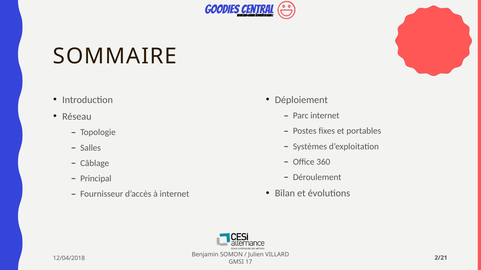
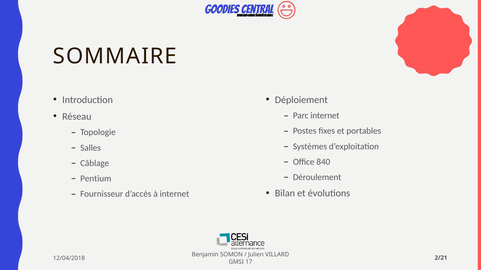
360: 360 -> 840
Principal: Principal -> Pentium
